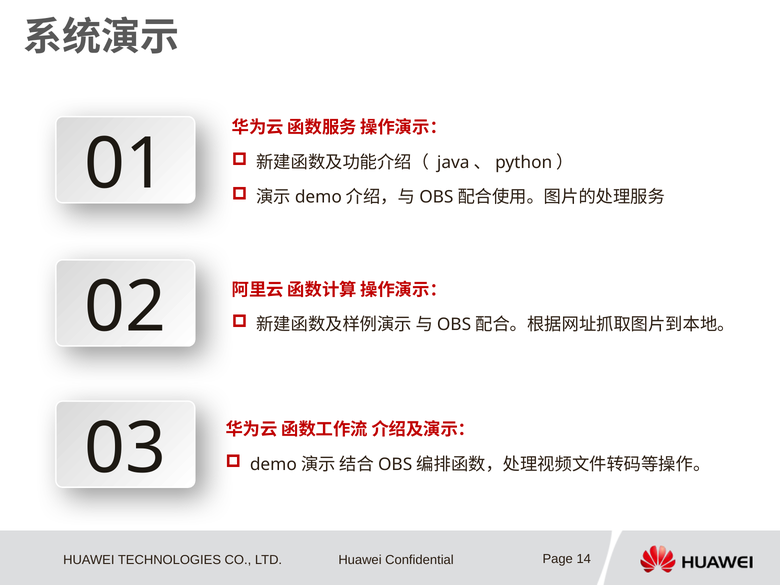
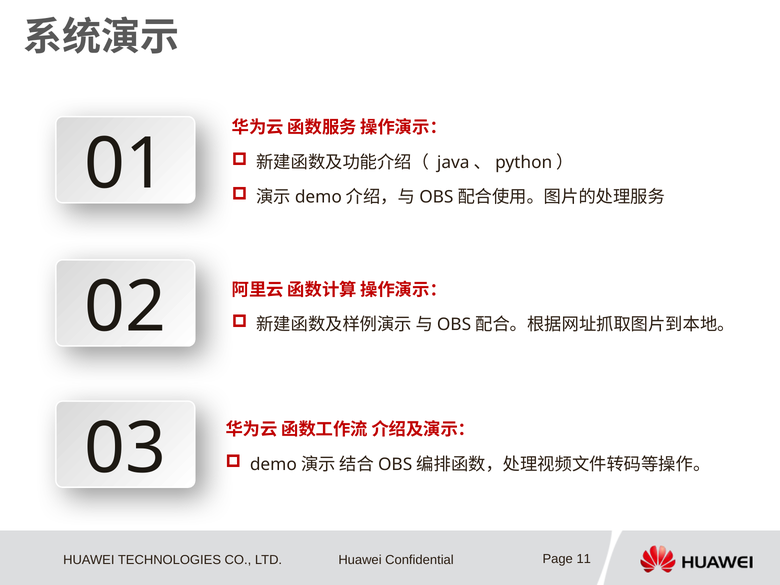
14: 14 -> 11
